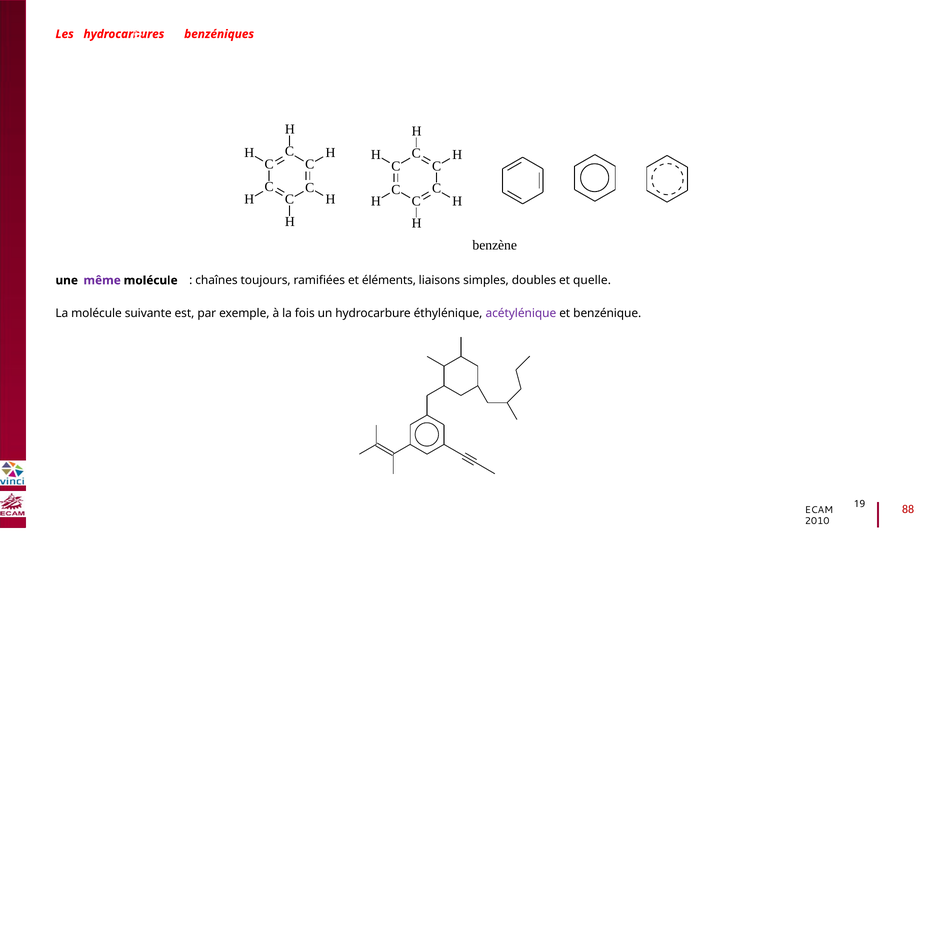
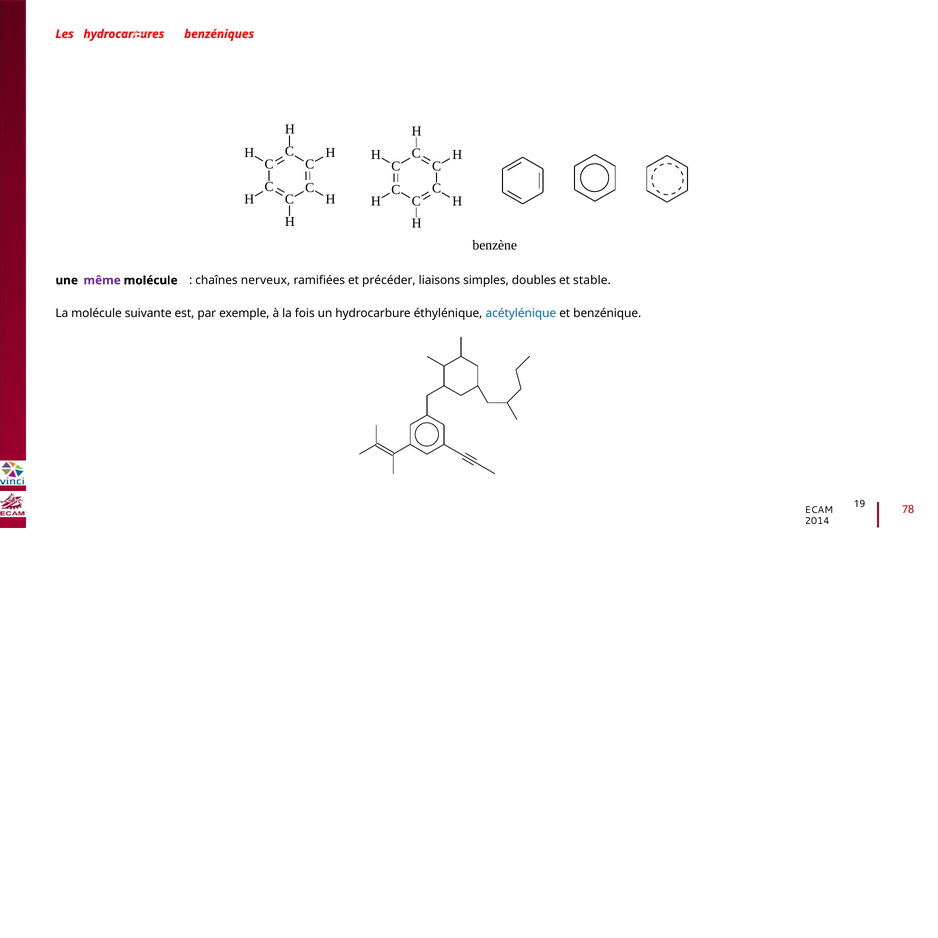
toujours: toujours -> nerveux
éléments: éléments -> précéder
quelle: quelle -> stable
acétylénique colour: purple -> blue
88: 88 -> 78
2010: 2010 -> 2014
